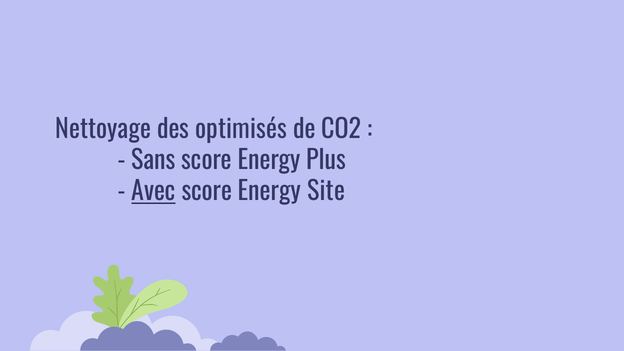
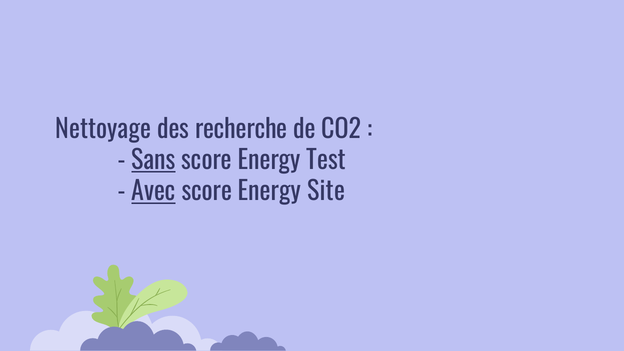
optimisés: optimisés -> recherche
Sans underline: none -> present
Plus: Plus -> Test
